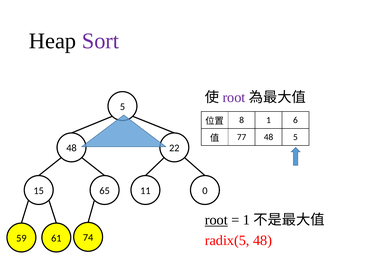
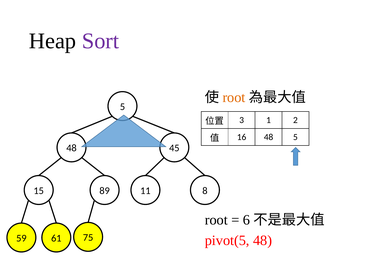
root at (234, 98) colour: purple -> orange
8: 8 -> 3
6: 6 -> 2
77: 77 -> 16
22: 22 -> 45
65: 65 -> 89
0: 0 -> 8
root at (216, 220) underline: present -> none
1 at (246, 220): 1 -> 6
radix(5: radix(5 -> pivot(5
74: 74 -> 75
